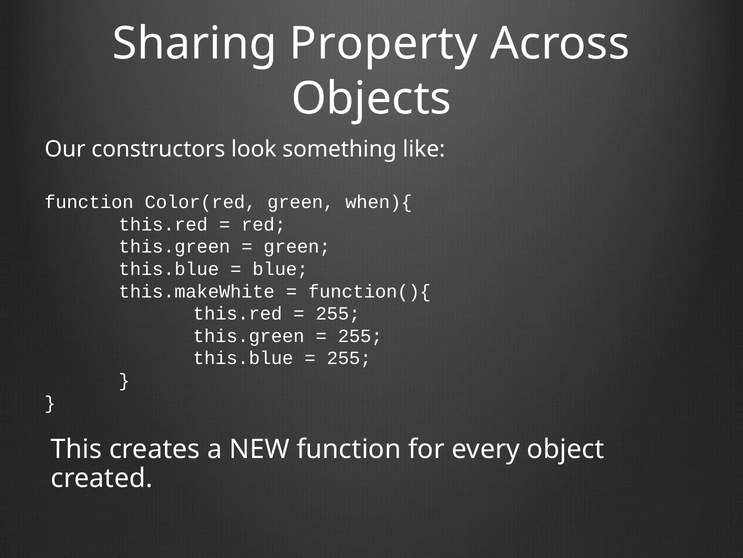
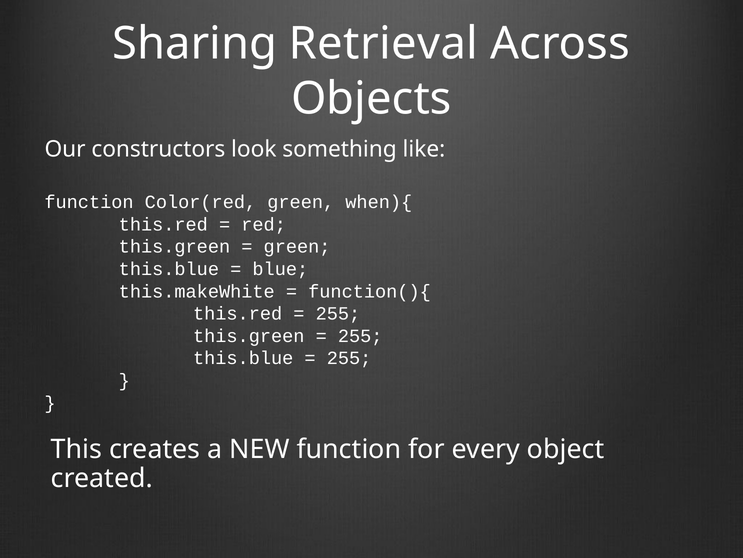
Property: Property -> Retrieval
